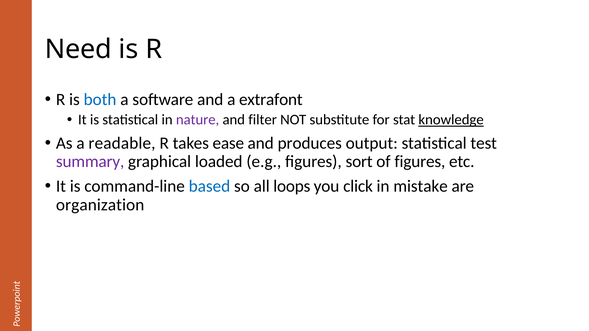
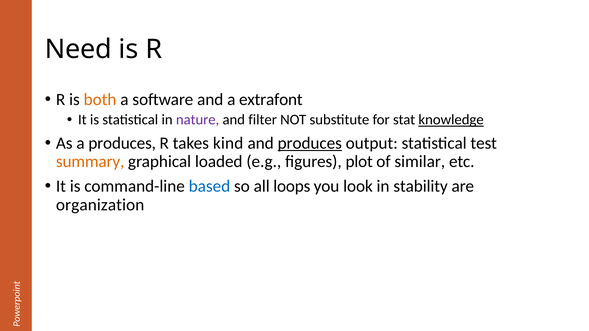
both colour: blue -> orange
a readable: readable -> produces
ease: ease -> kind
produces at (310, 143) underline: none -> present
summary colour: purple -> orange
sort: sort -> plot
of figures: figures -> similar
click: click -> look
mistake: mistake -> stability
